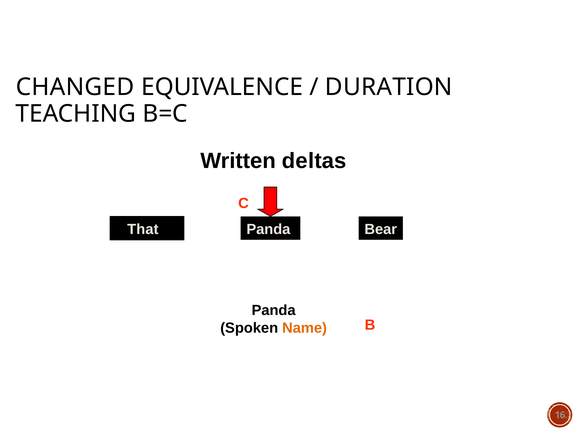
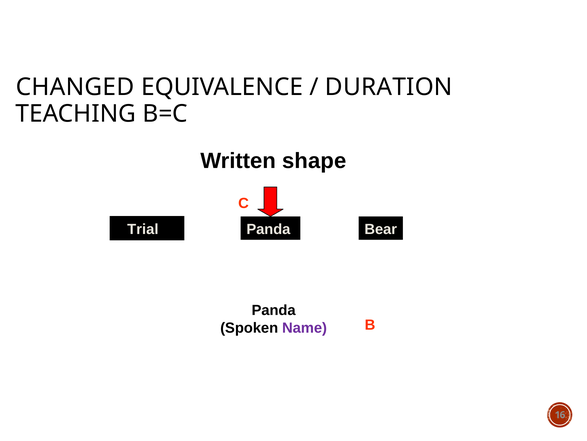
deltas: deltas -> shape
That: That -> Trial
Name colour: orange -> purple
